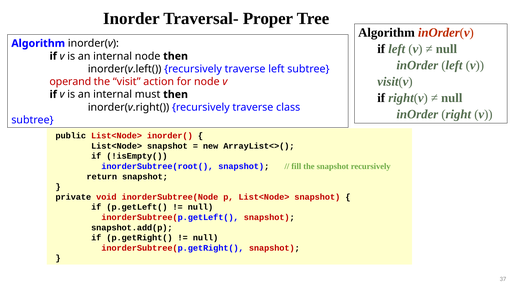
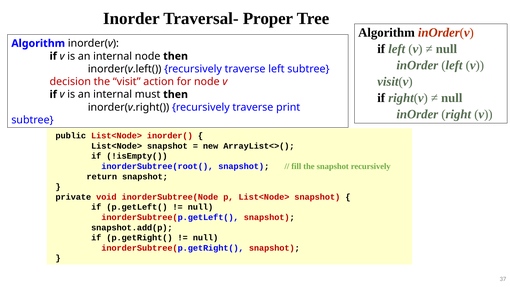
operand: operand -> decision
class: class -> print
